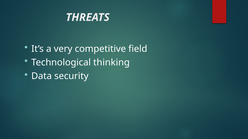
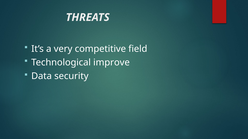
thinking: thinking -> improve
